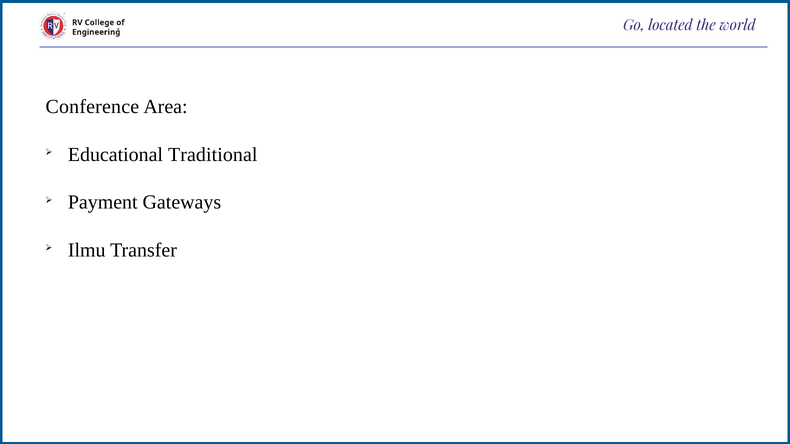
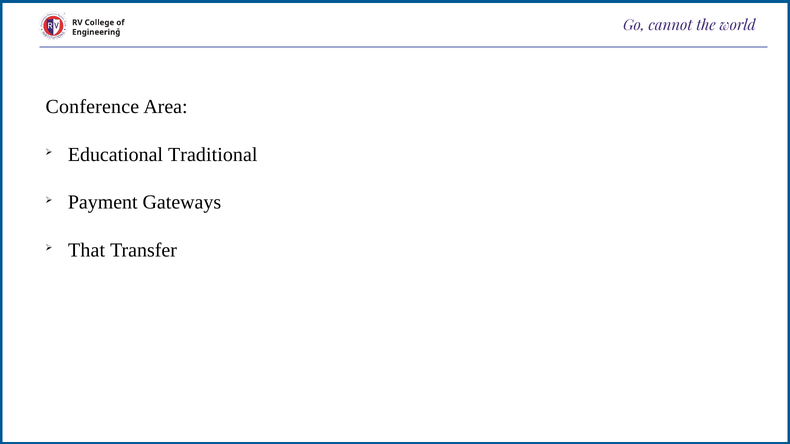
located: located -> cannot
Ilmu: Ilmu -> That
